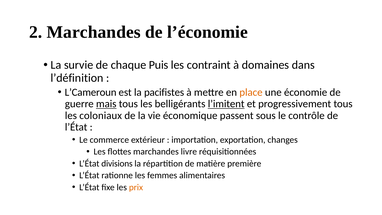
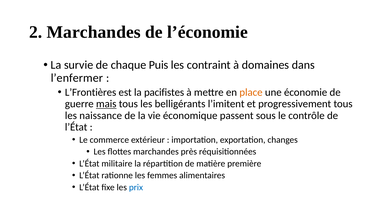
l’définition: l’définition -> l’enfermer
L’Cameroun: L’Cameroun -> L’Frontières
l’imitent underline: present -> none
coloniaux: coloniaux -> naissance
livre: livre -> près
divisions: divisions -> militaire
prix colour: orange -> blue
